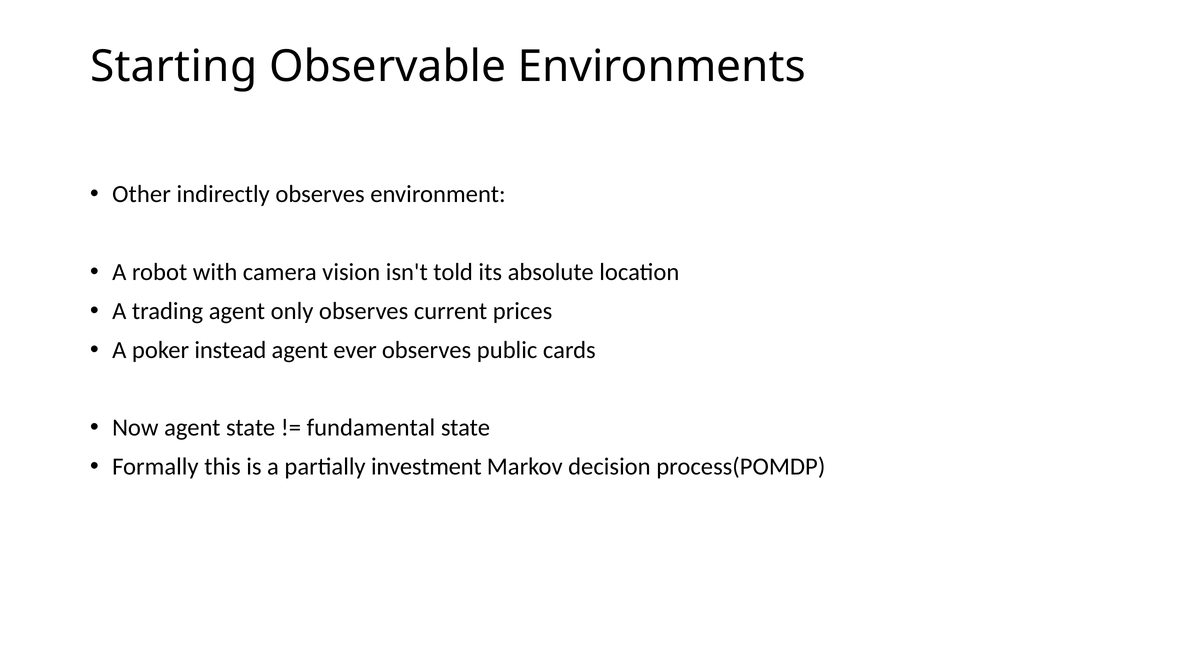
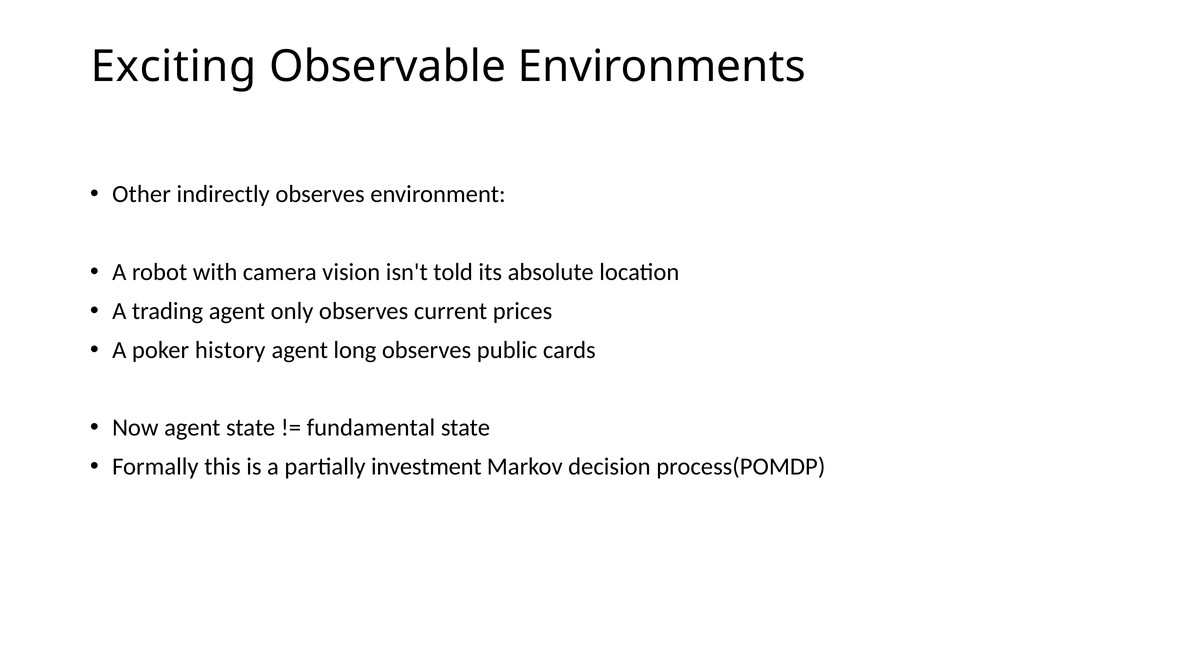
Starting: Starting -> Exciting
instead: instead -> history
ever: ever -> long
